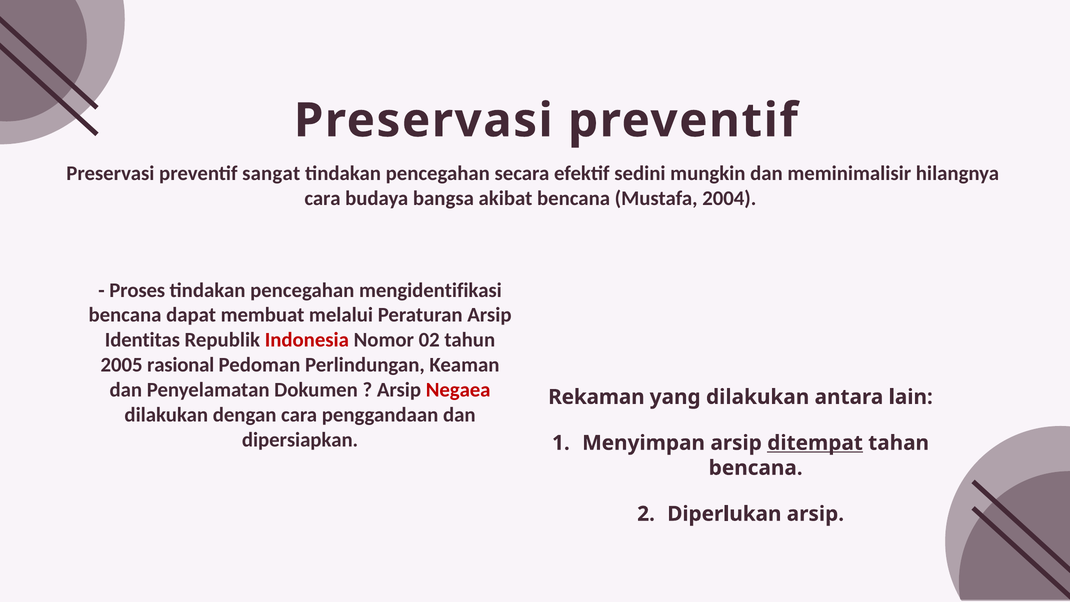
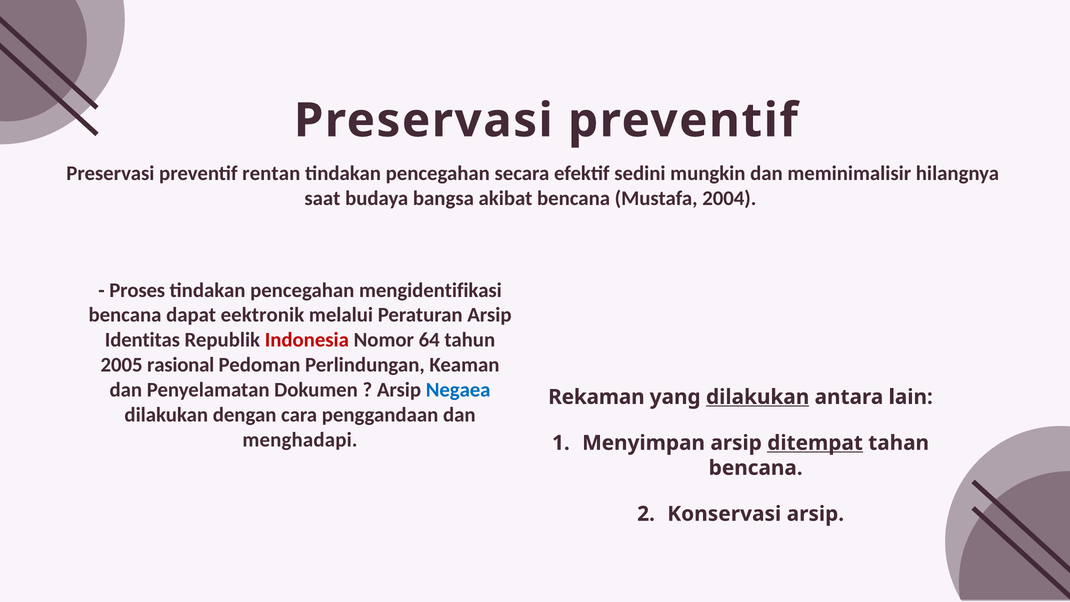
sangat: sangat -> rentan
cara at (322, 199): cara -> saat
membuat: membuat -> eektronik
02: 02 -> 64
Negaea colour: red -> blue
dilakukan at (758, 397) underline: none -> present
dipersiapkan: dipersiapkan -> menghadapi
Diperlukan: Diperlukan -> Konservasi
